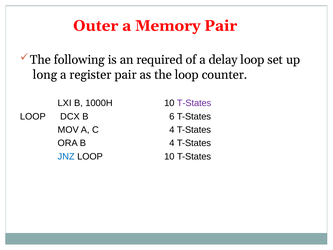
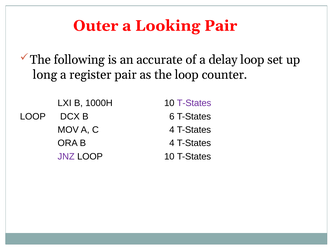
Memory: Memory -> Looking
required: required -> accurate
JNZ colour: blue -> purple
